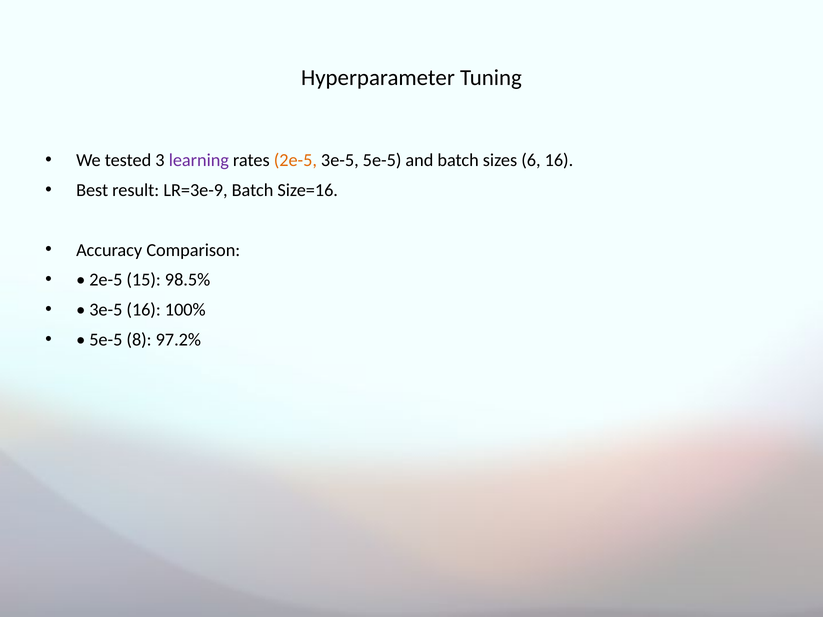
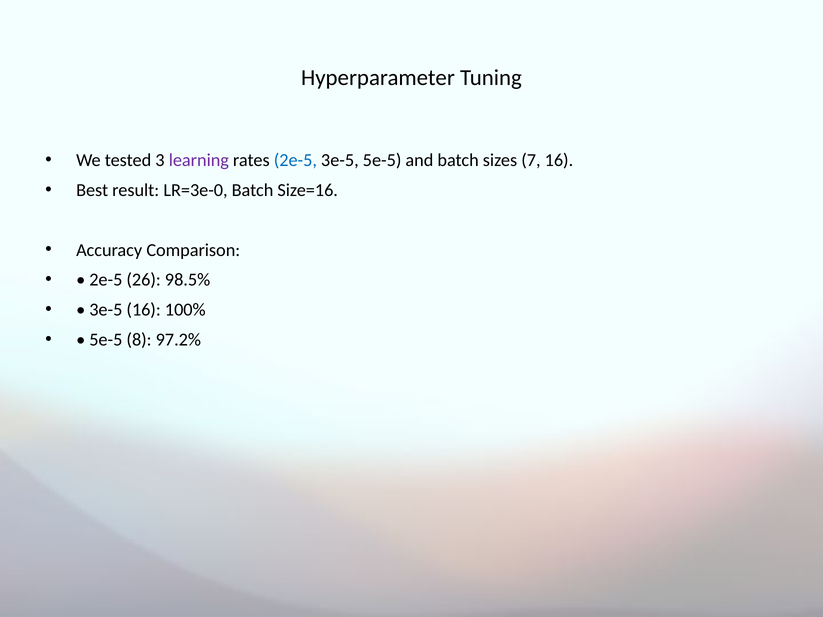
2e-5 at (295, 160) colour: orange -> blue
6: 6 -> 7
LR=3e-9: LR=3e-9 -> LR=3e-0
15: 15 -> 26
